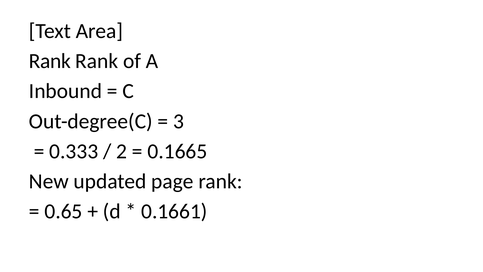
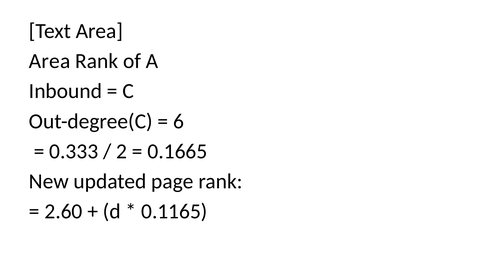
Rank at (50, 61): Rank -> Area
3: 3 -> 6
0.65: 0.65 -> 2.60
0.1661: 0.1661 -> 0.1165
